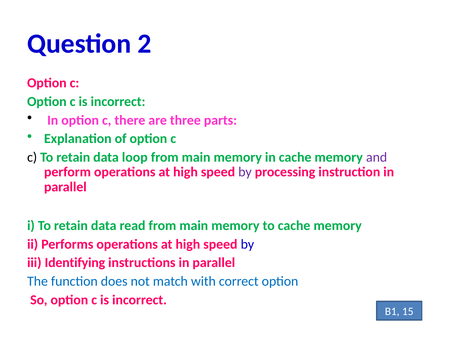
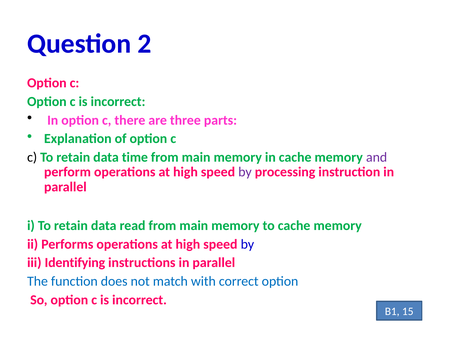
loop: loop -> time
